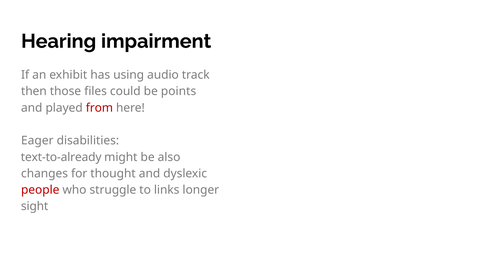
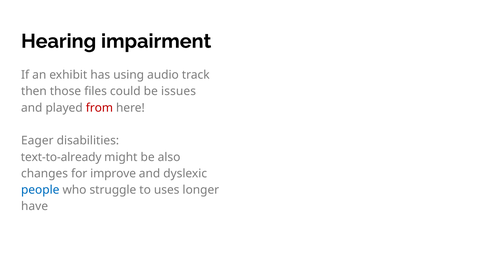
points: points -> issues
thought: thought -> improve
people colour: red -> blue
links: links -> uses
sight: sight -> have
